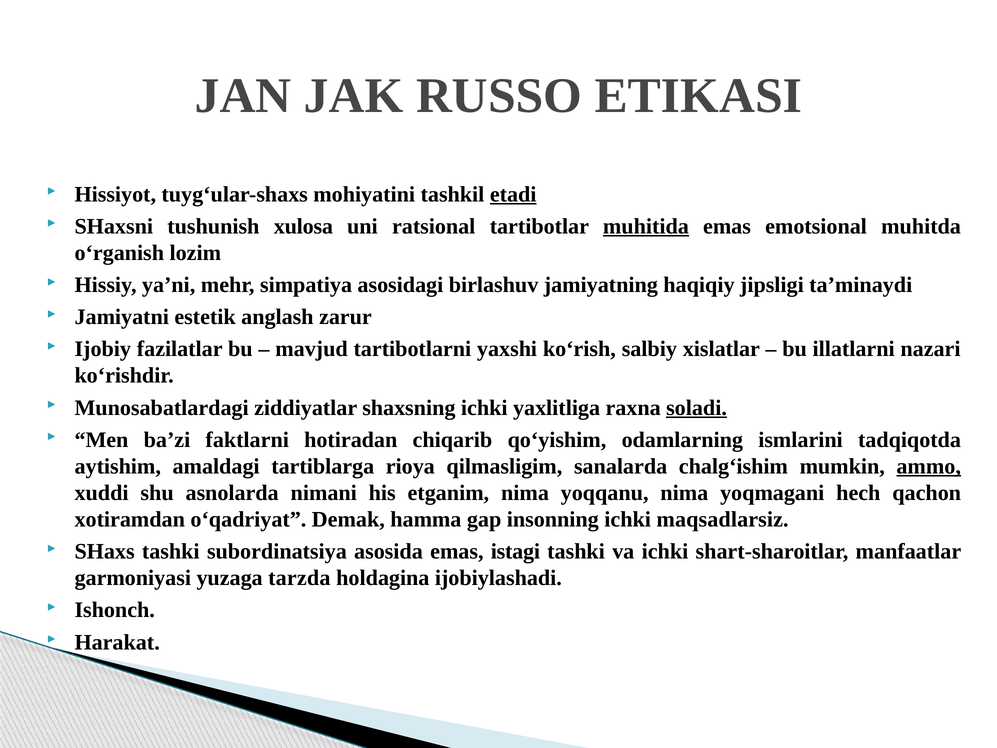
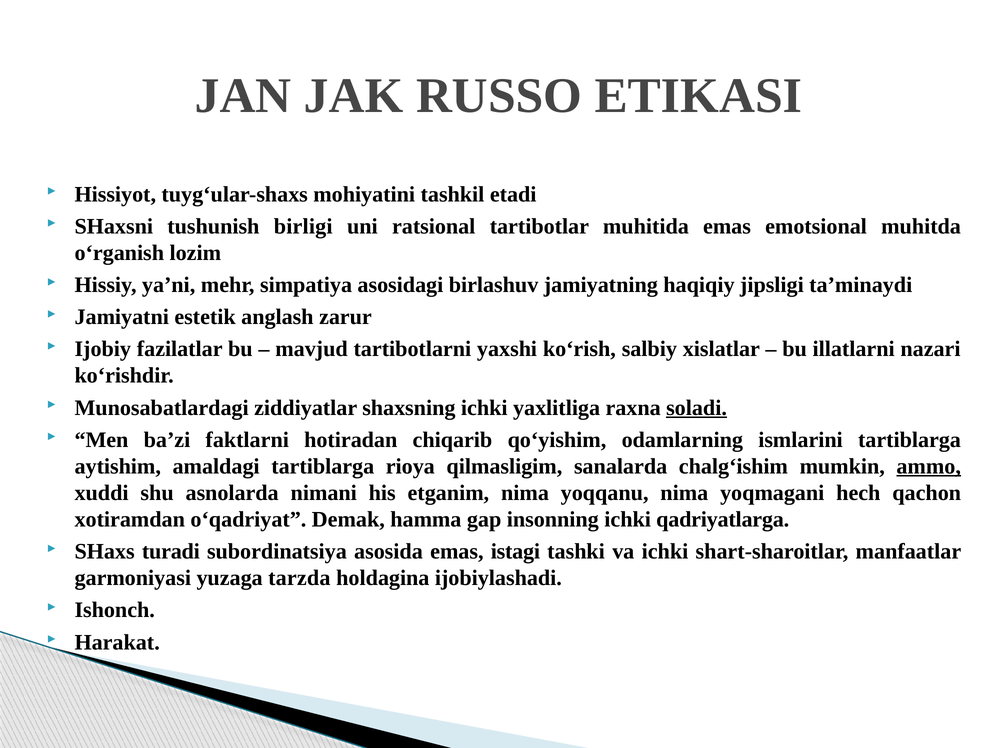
etadi underline: present -> none
xulosa: xulosa -> birligi
muhitida underline: present -> none
ismlarini tadqiqotda: tadqiqotda -> tartiblarga
maqsadlarsiz: maqsadlarsiz -> qadriyatlarga
SHaxs tashki: tashki -> turadi
